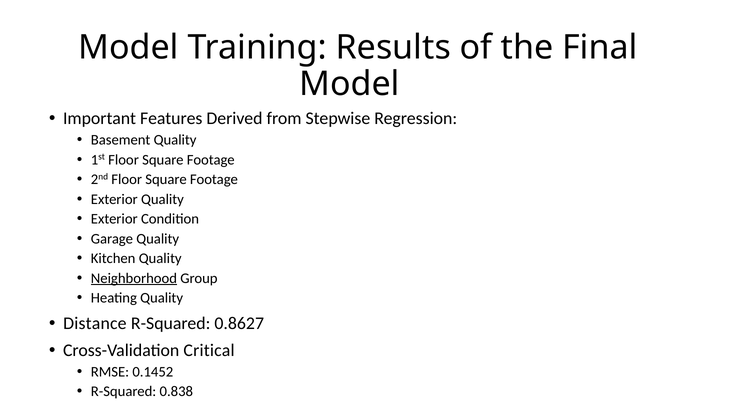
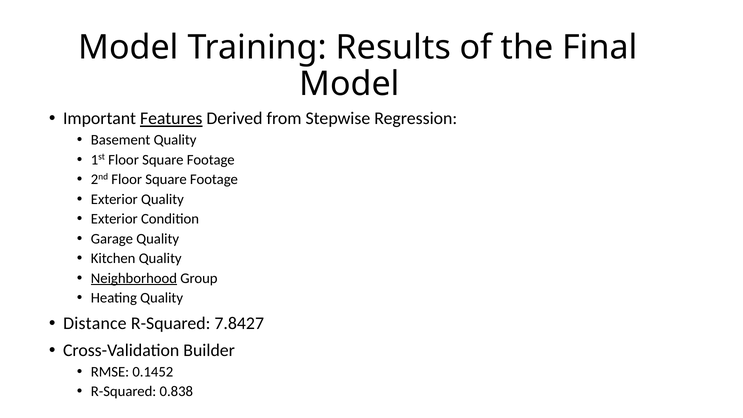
Features underline: none -> present
0.8627: 0.8627 -> 7.8427
Critical: Critical -> Builder
